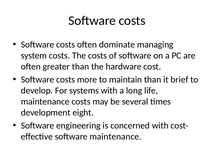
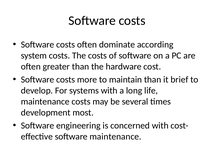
managing: managing -> according
eight: eight -> most
